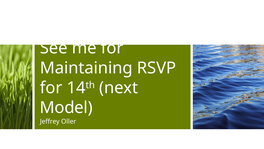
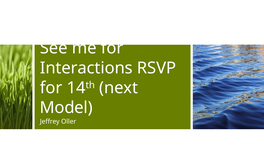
Maintaining: Maintaining -> Interactions
